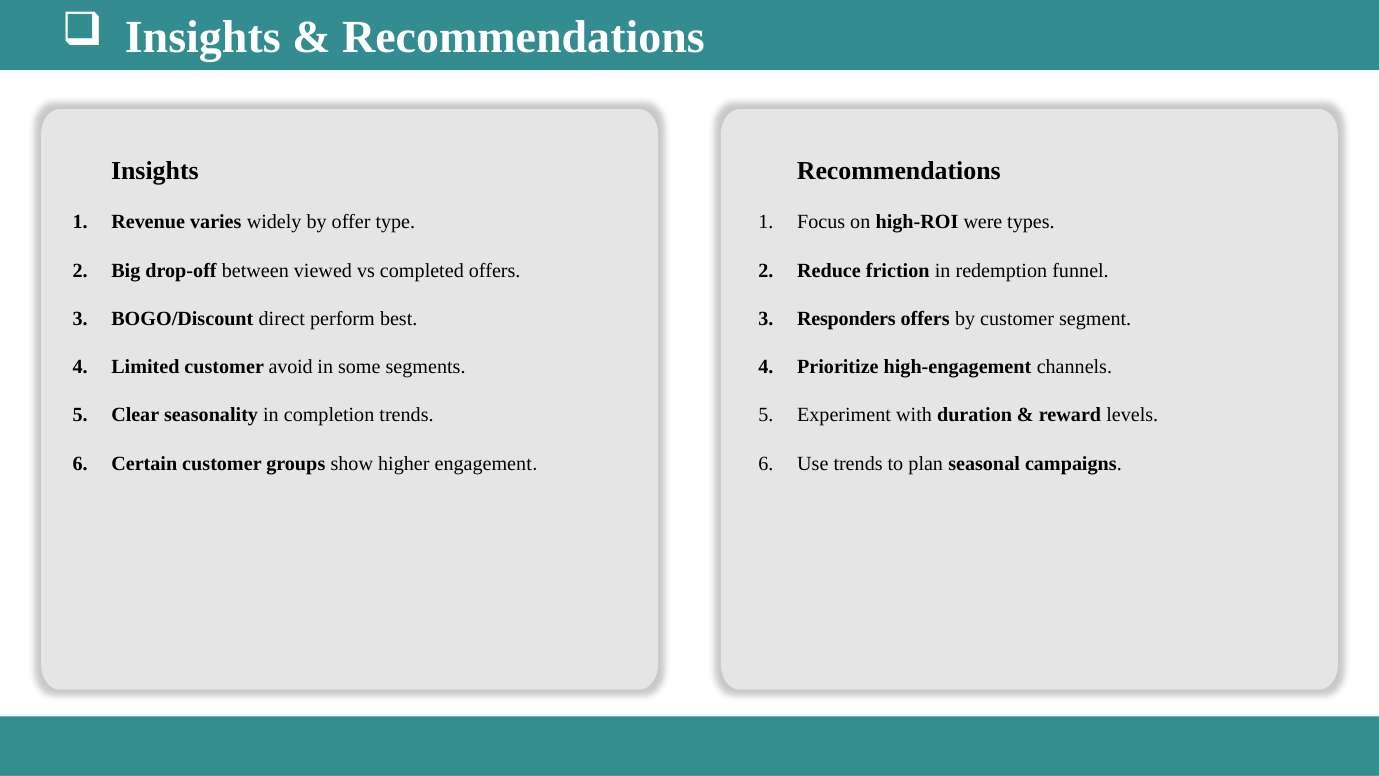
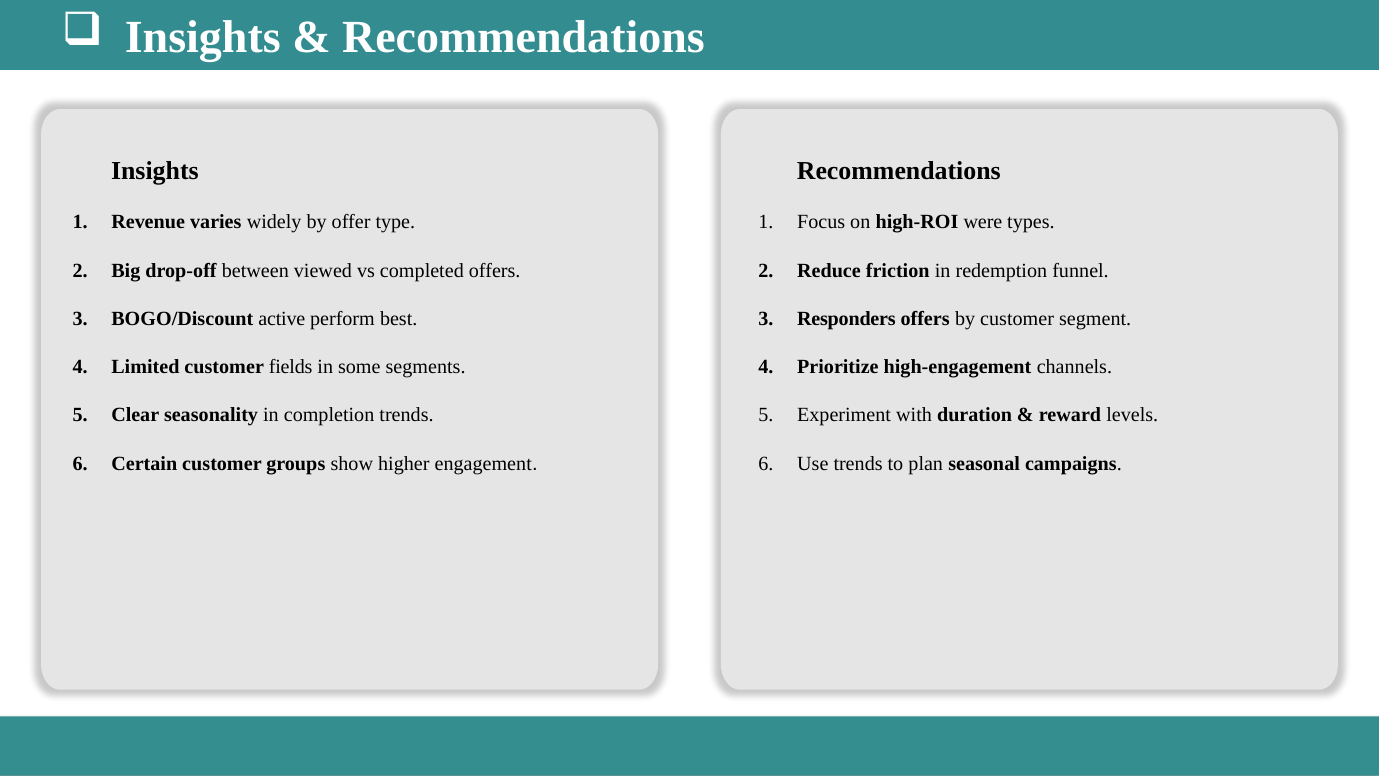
direct: direct -> active
avoid: avoid -> fields
